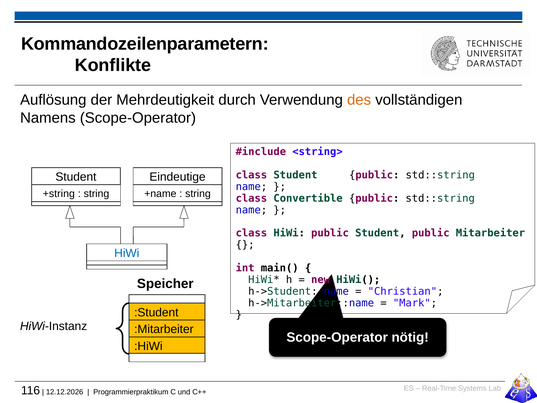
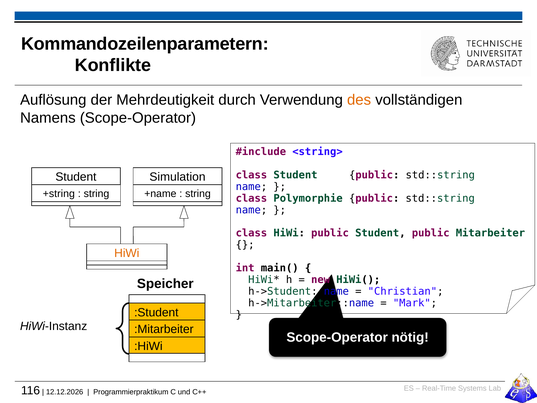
Eindeutige: Eindeutige -> Simulation
Convertible: Convertible -> Polymorphie
HiWi at (127, 253) colour: blue -> orange
